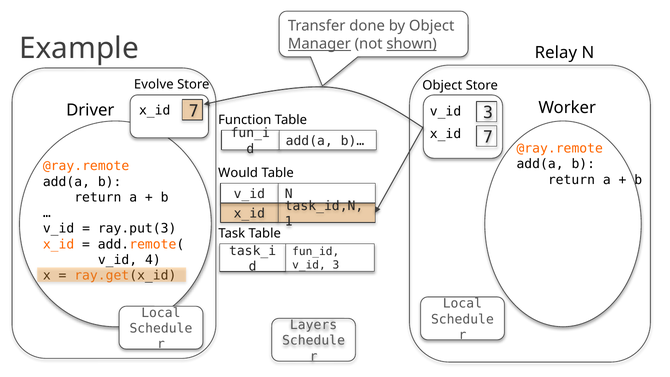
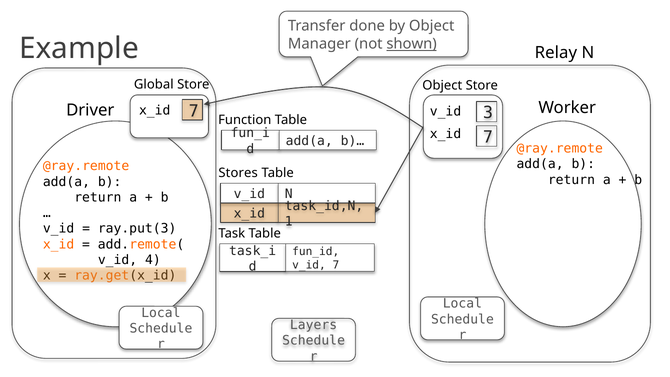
Manager underline: present -> none
Evolve: Evolve -> Global
Would: Would -> Stores
3 at (336, 265): 3 -> 7
